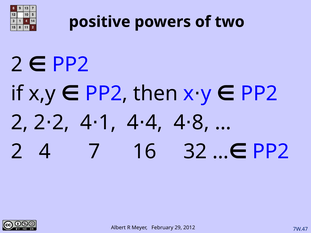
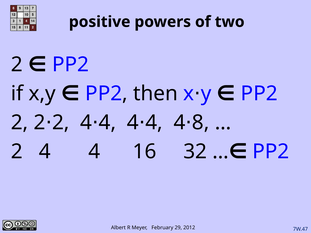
2 2 4 1: 1 -> 4
7 at (94, 152): 7 -> 4
